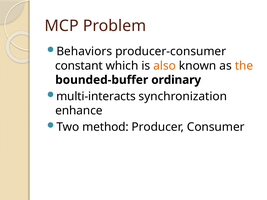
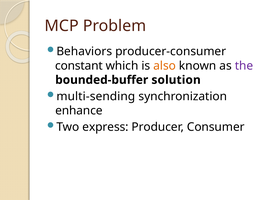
the colour: orange -> purple
ordinary: ordinary -> solution
multi-interacts: multi-interacts -> multi-sending
method: method -> express
